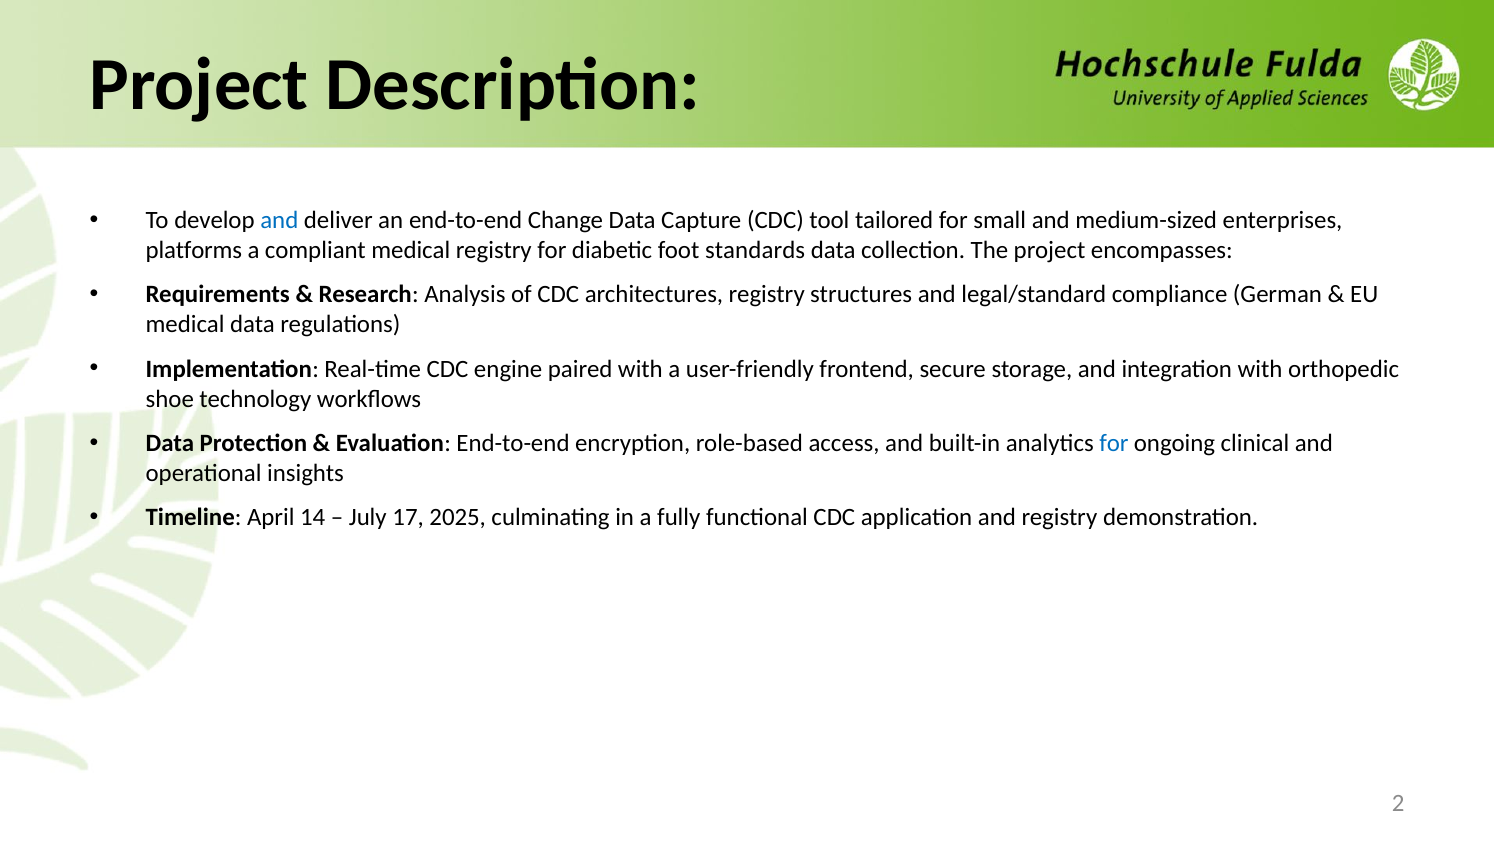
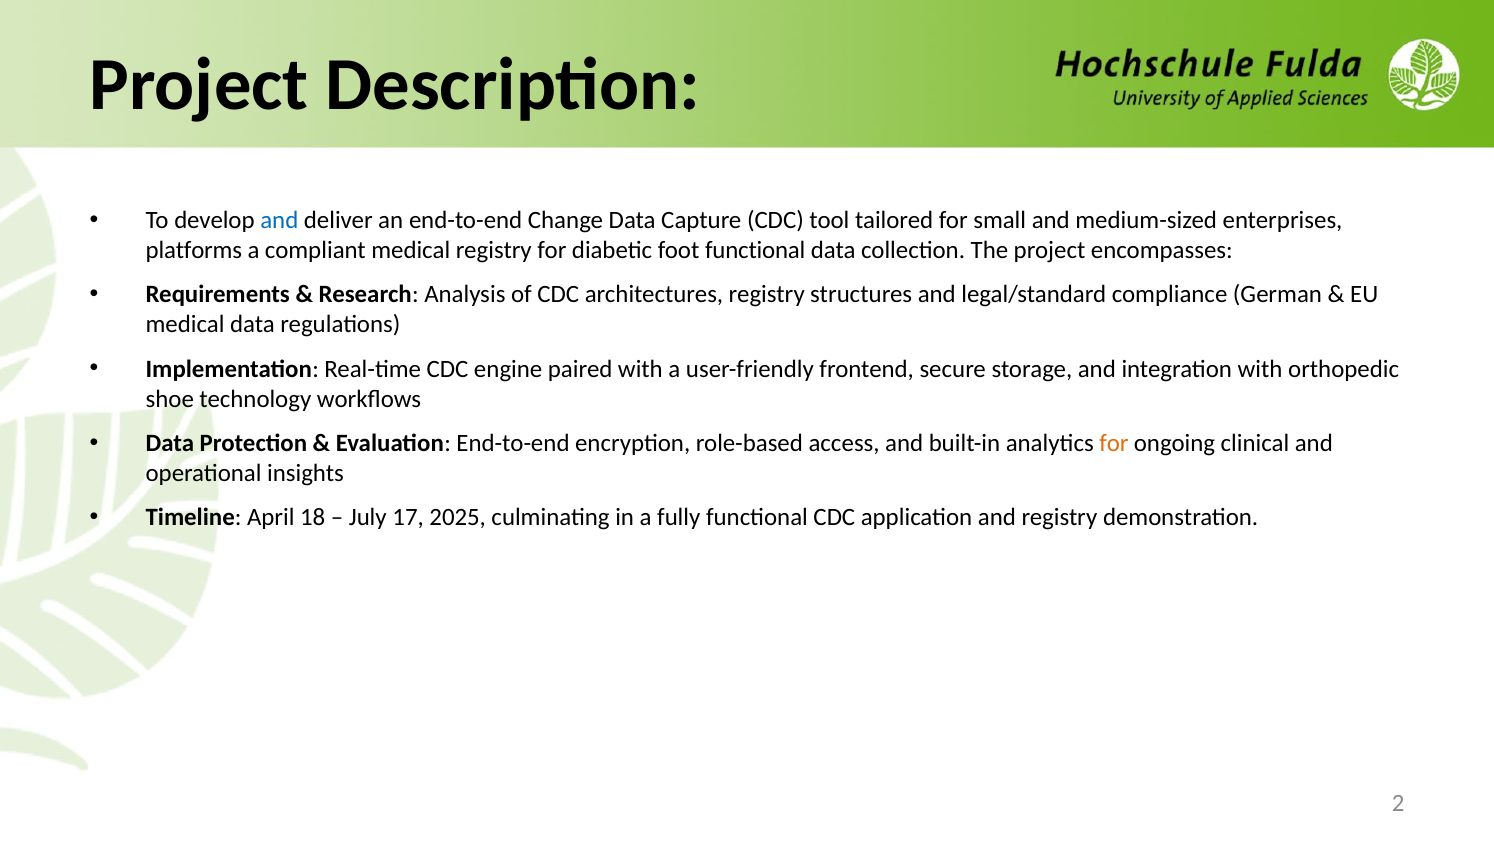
foot standards: standards -> functional
for at (1114, 443) colour: blue -> orange
14: 14 -> 18
